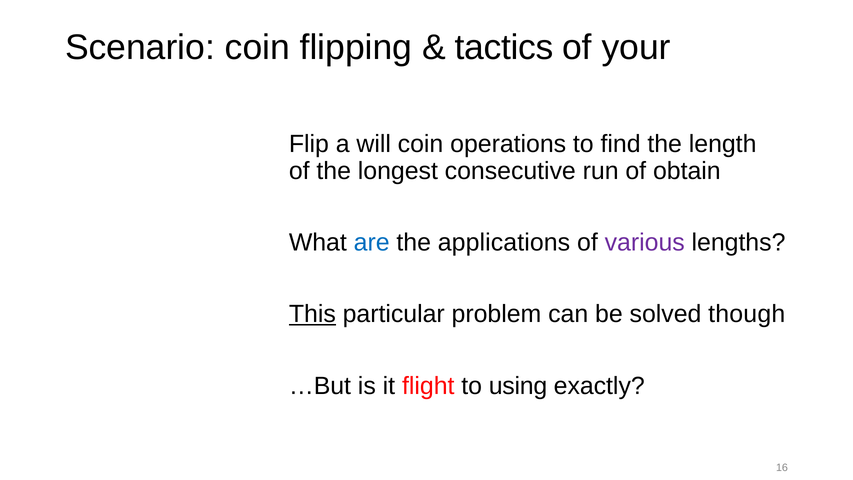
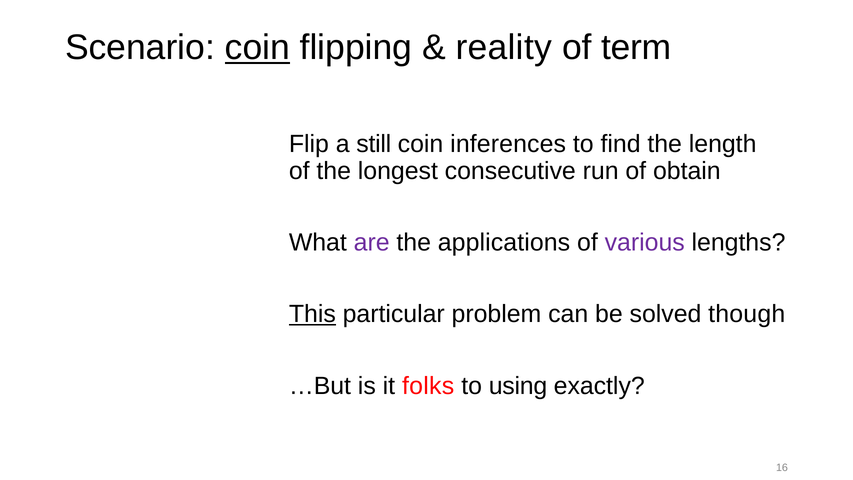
coin at (257, 48) underline: none -> present
tactics: tactics -> reality
your: your -> term
will: will -> still
operations: operations -> inferences
are colour: blue -> purple
flight: flight -> folks
